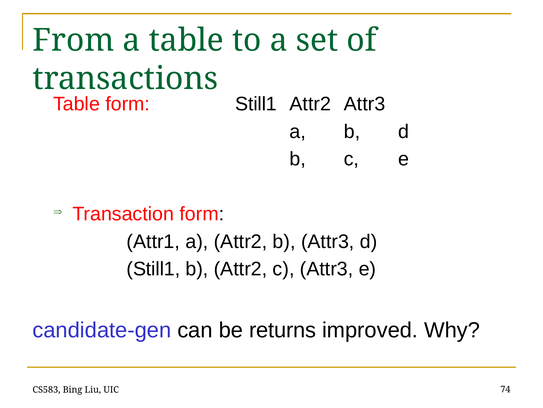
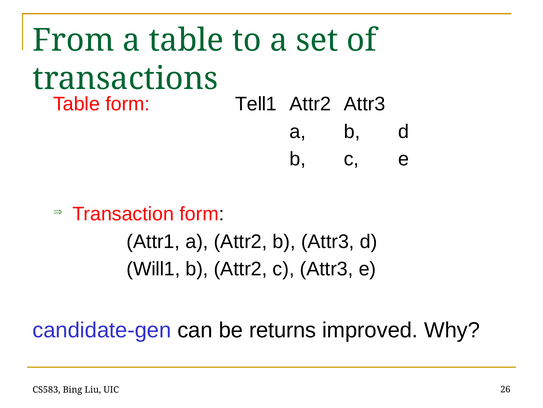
form Still1: Still1 -> Tell1
Still1 at (153, 269): Still1 -> Will1
74: 74 -> 26
